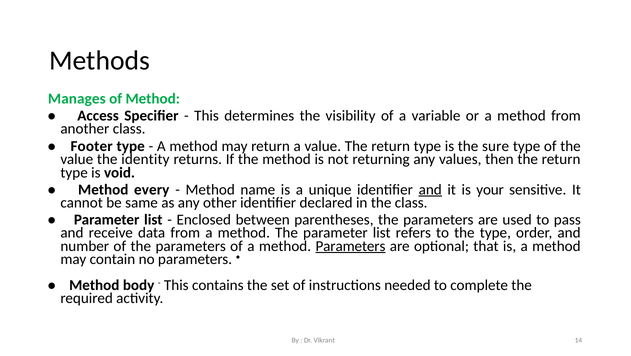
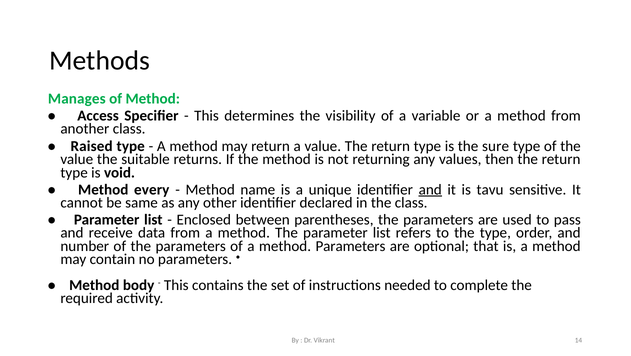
Footer: Footer -> Raised
identity: identity -> suitable
your: your -> tavu
Parameters at (350, 246) underline: present -> none
